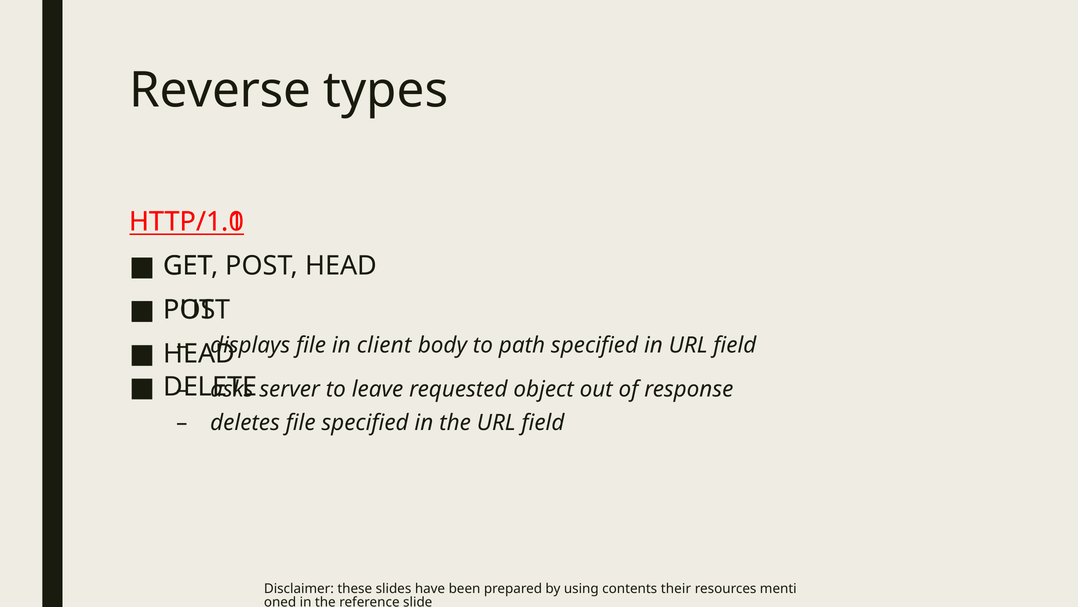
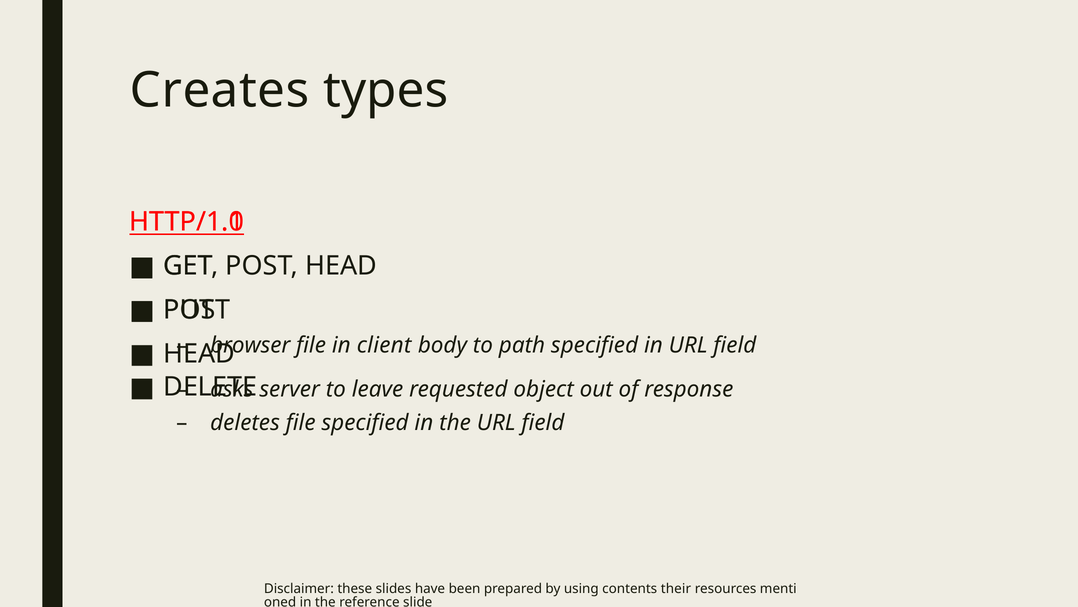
Reverse: Reverse -> Creates
displays: displays -> browser
